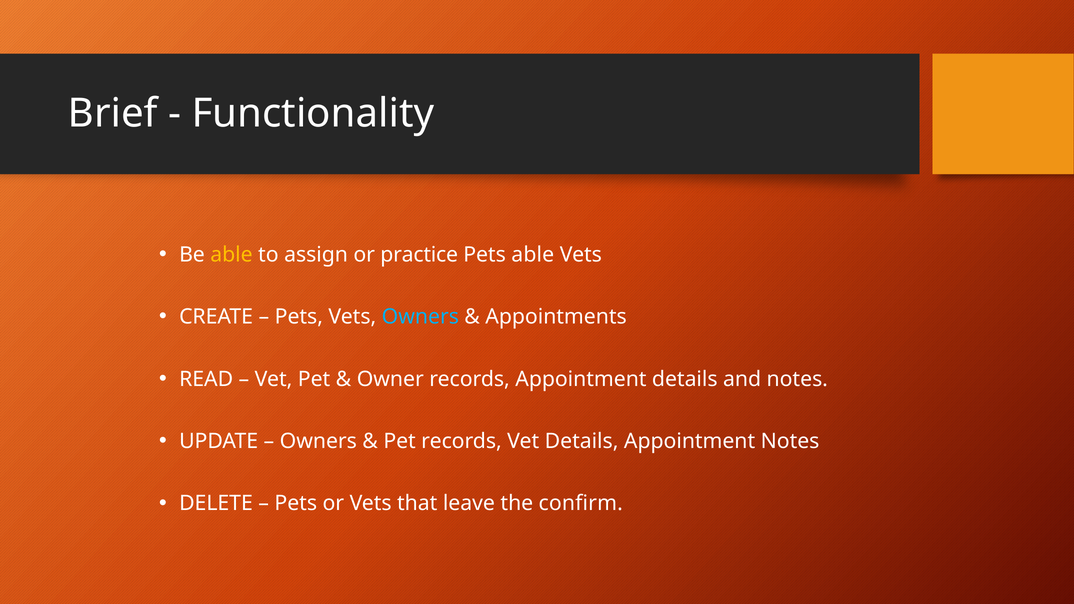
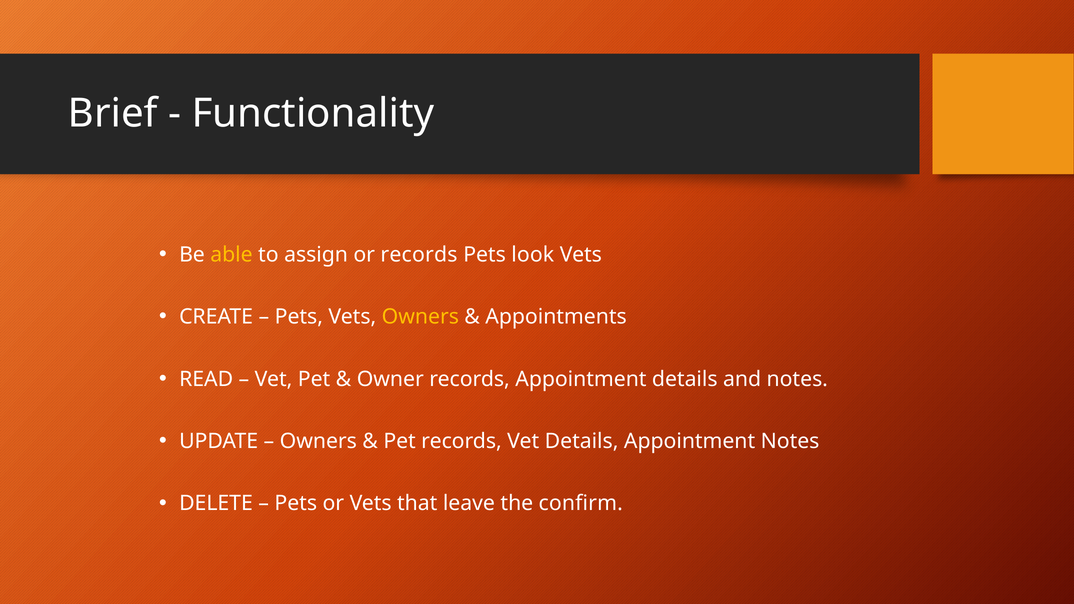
or practice: practice -> records
Pets able: able -> look
Owners at (420, 317) colour: light blue -> yellow
